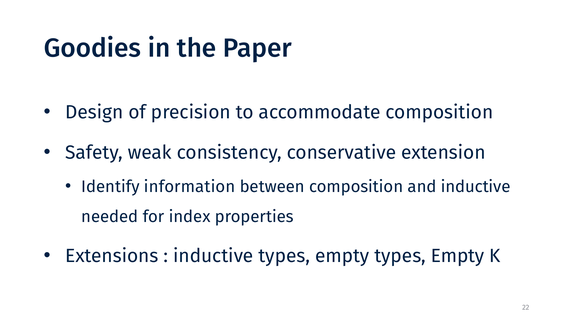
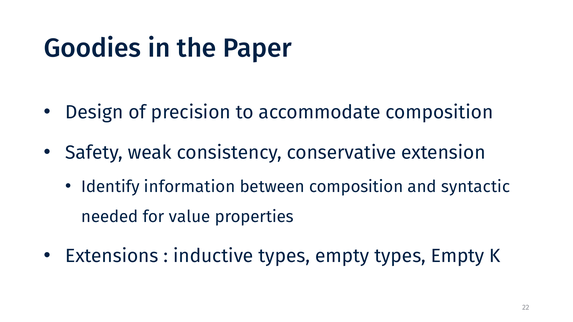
and inductive: inductive -> syntactic
index: index -> value
